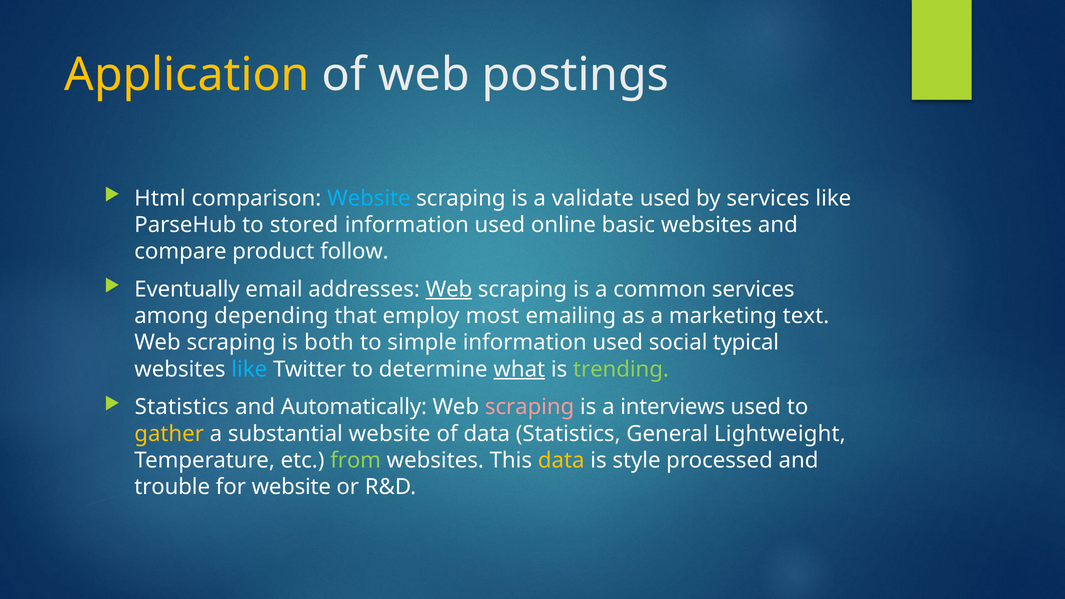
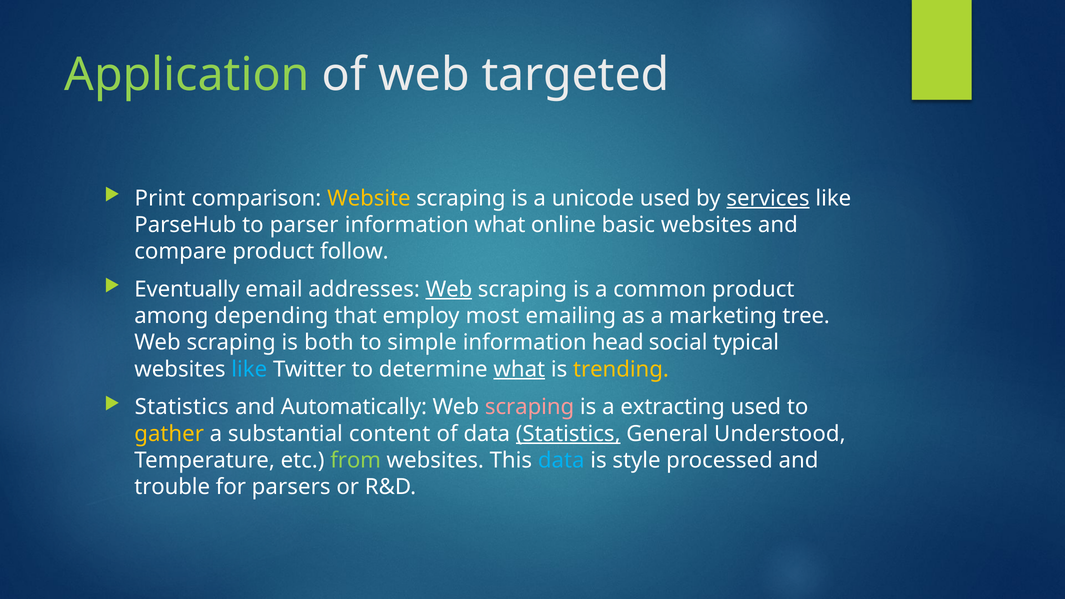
Application colour: yellow -> light green
postings: postings -> targeted
Html: Html -> Print
Website at (369, 198) colour: light blue -> yellow
validate: validate -> unicode
services at (768, 198) underline: none -> present
stored: stored -> parser
used at (500, 225): used -> what
common services: services -> product
text: text -> tree
used at (618, 343): used -> head
trending colour: light green -> yellow
interviews: interviews -> extracting
substantial website: website -> content
Statistics at (568, 434) underline: none -> present
Lightweight: Lightweight -> Understood
data at (561, 460) colour: yellow -> light blue
for website: website -> parsers
